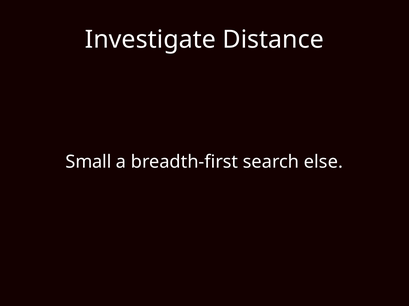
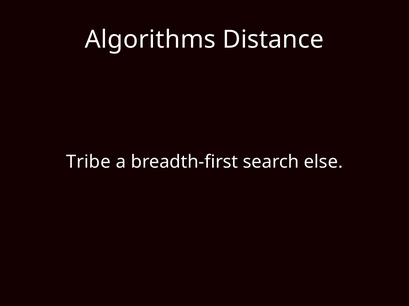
Investigate: Investigate -> Algorithms
Small: Small -> Tribe
